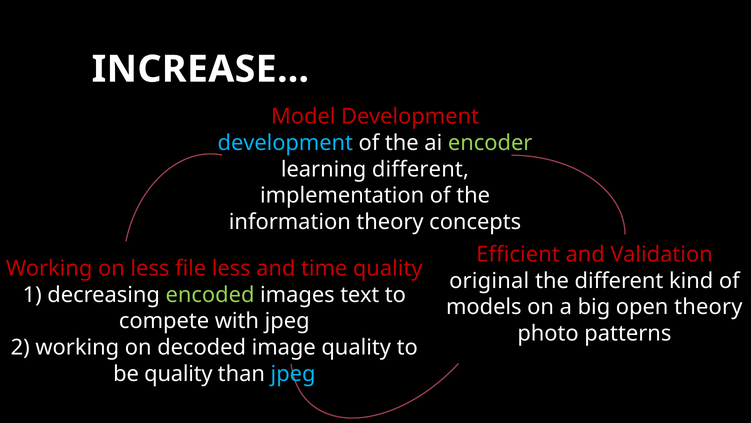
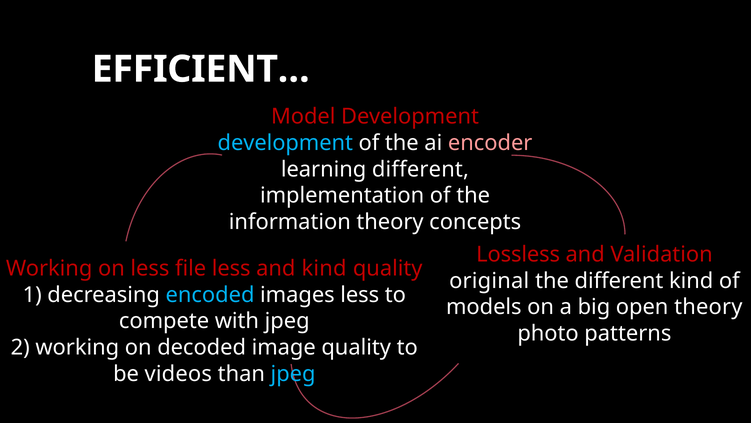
INCREASE…: INCREASE… -> EFFICIENT…
encoder colour: light green -> pink
Efficient: Efficient -> Lossless
and time: time -> kind
encoded colour: light green -> light blue
images text: text -> less
be quality: quality -> videos
